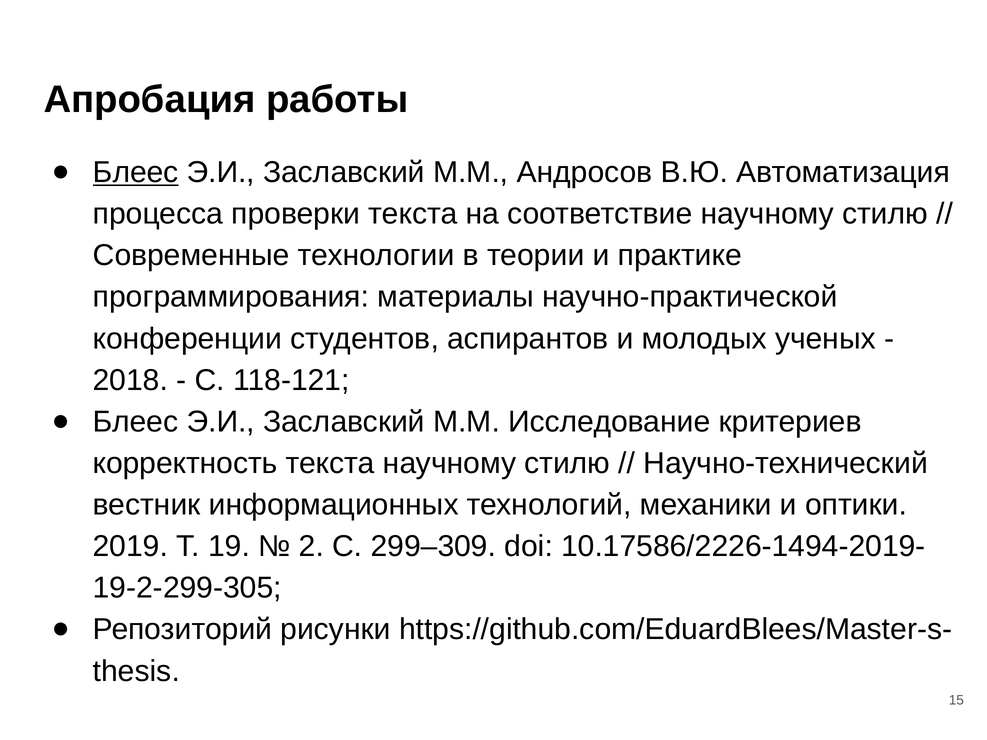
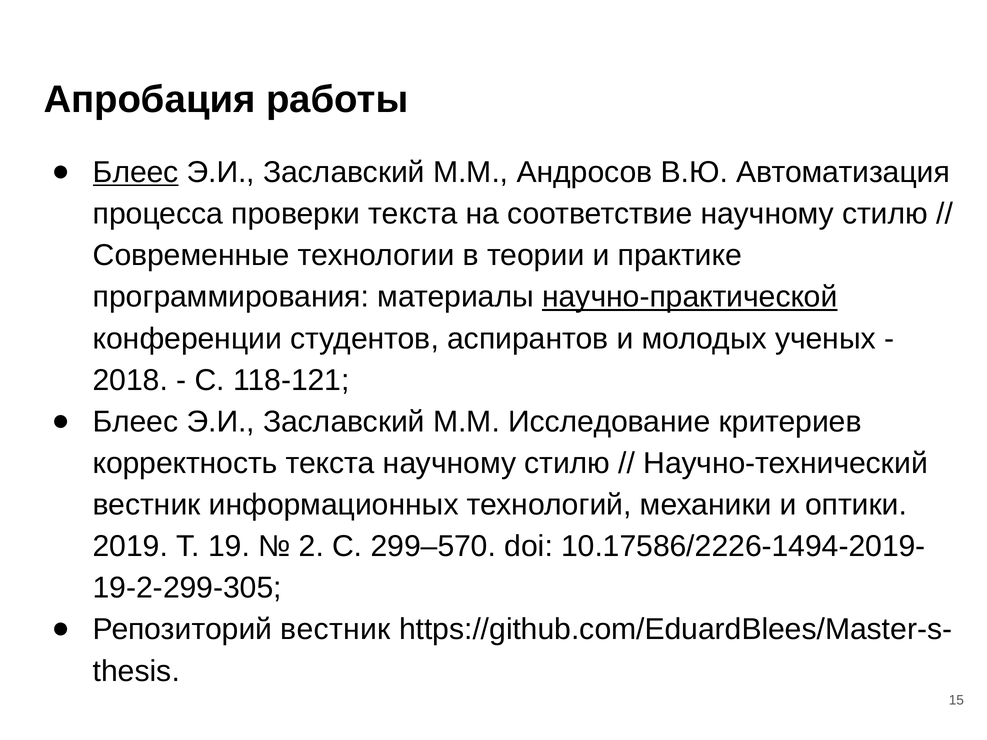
научно-практической underline: none -> present
299–309: 299–309 -> 299–570
Репозиторий рисунки: рисунки -> вестник
